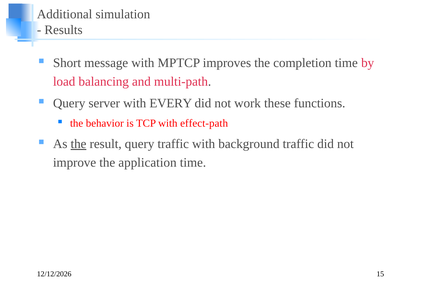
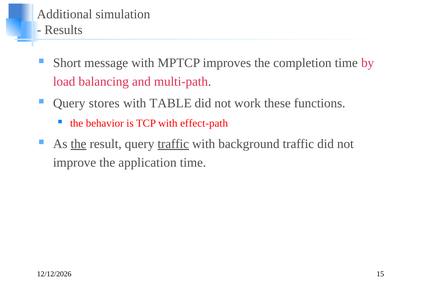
server: server -> stores
EVERY: EVERY -> TABLE
traffic at (173, 144) underline: none -> present
